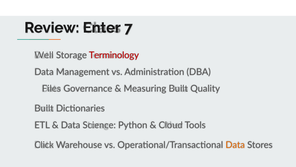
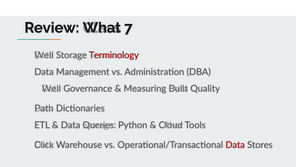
Enter: Enter -> What
Files at (51, 88): Files -> Well
Built at (44, 108): Built -> Path
Science: Science -> Queries
Data at (235, 145) colour: orange -> red
